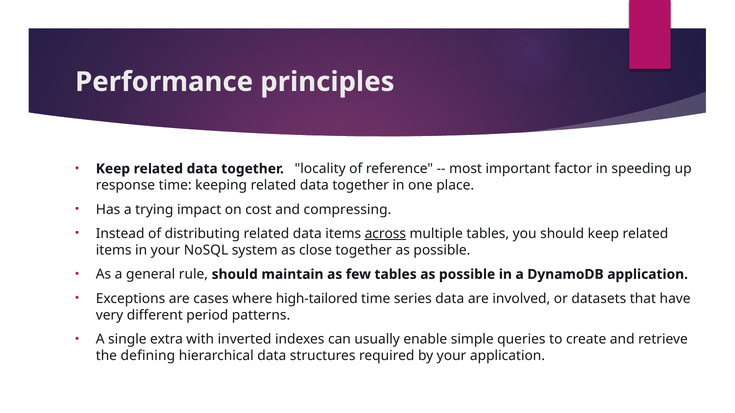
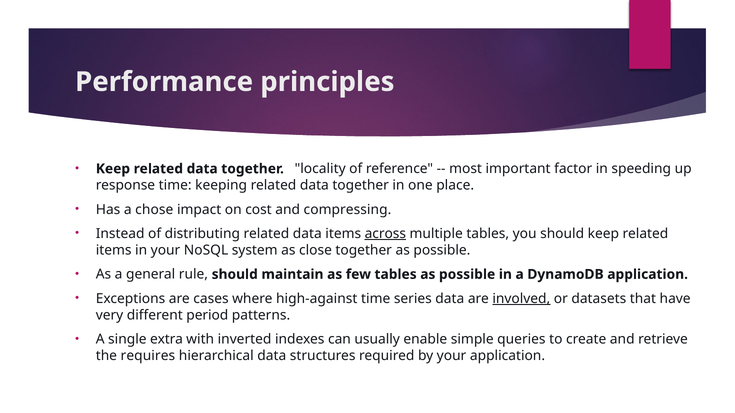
trying: trying -> chose
high-tailored: high-tailored -> high-against
involved underline: none -> present
defining: defining -> requires
